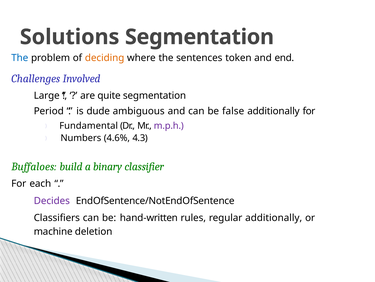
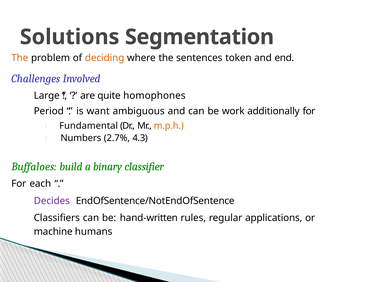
The at (20, 58) colour: blue -> orange
quite segmentation: segmentation -> homophones
dude: dude -> want
false: false -> work
m.p.h colour: purple -> orange
4.6%: 4.6% -> 2.7%
regular additionally: additionally -> applications
deletion: deletion -> humans
